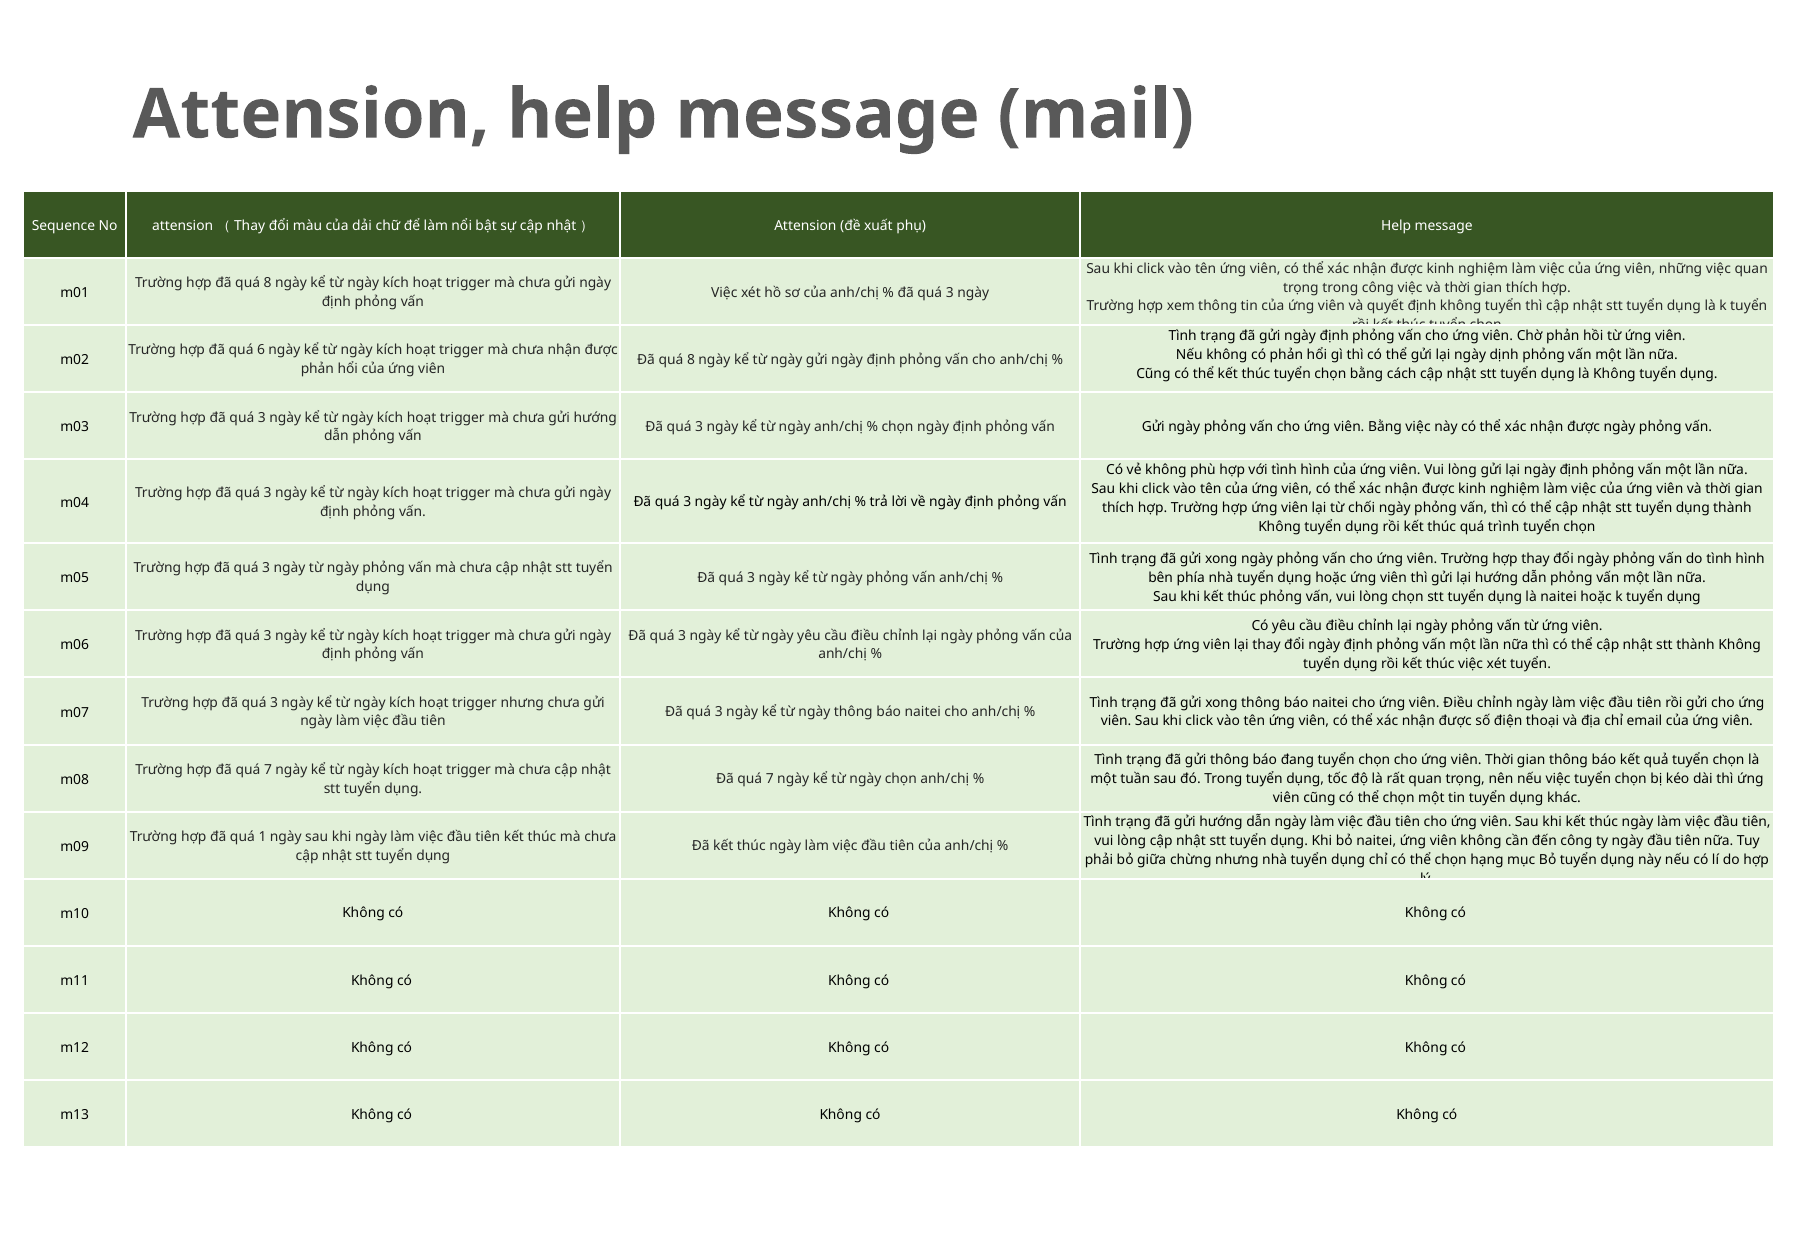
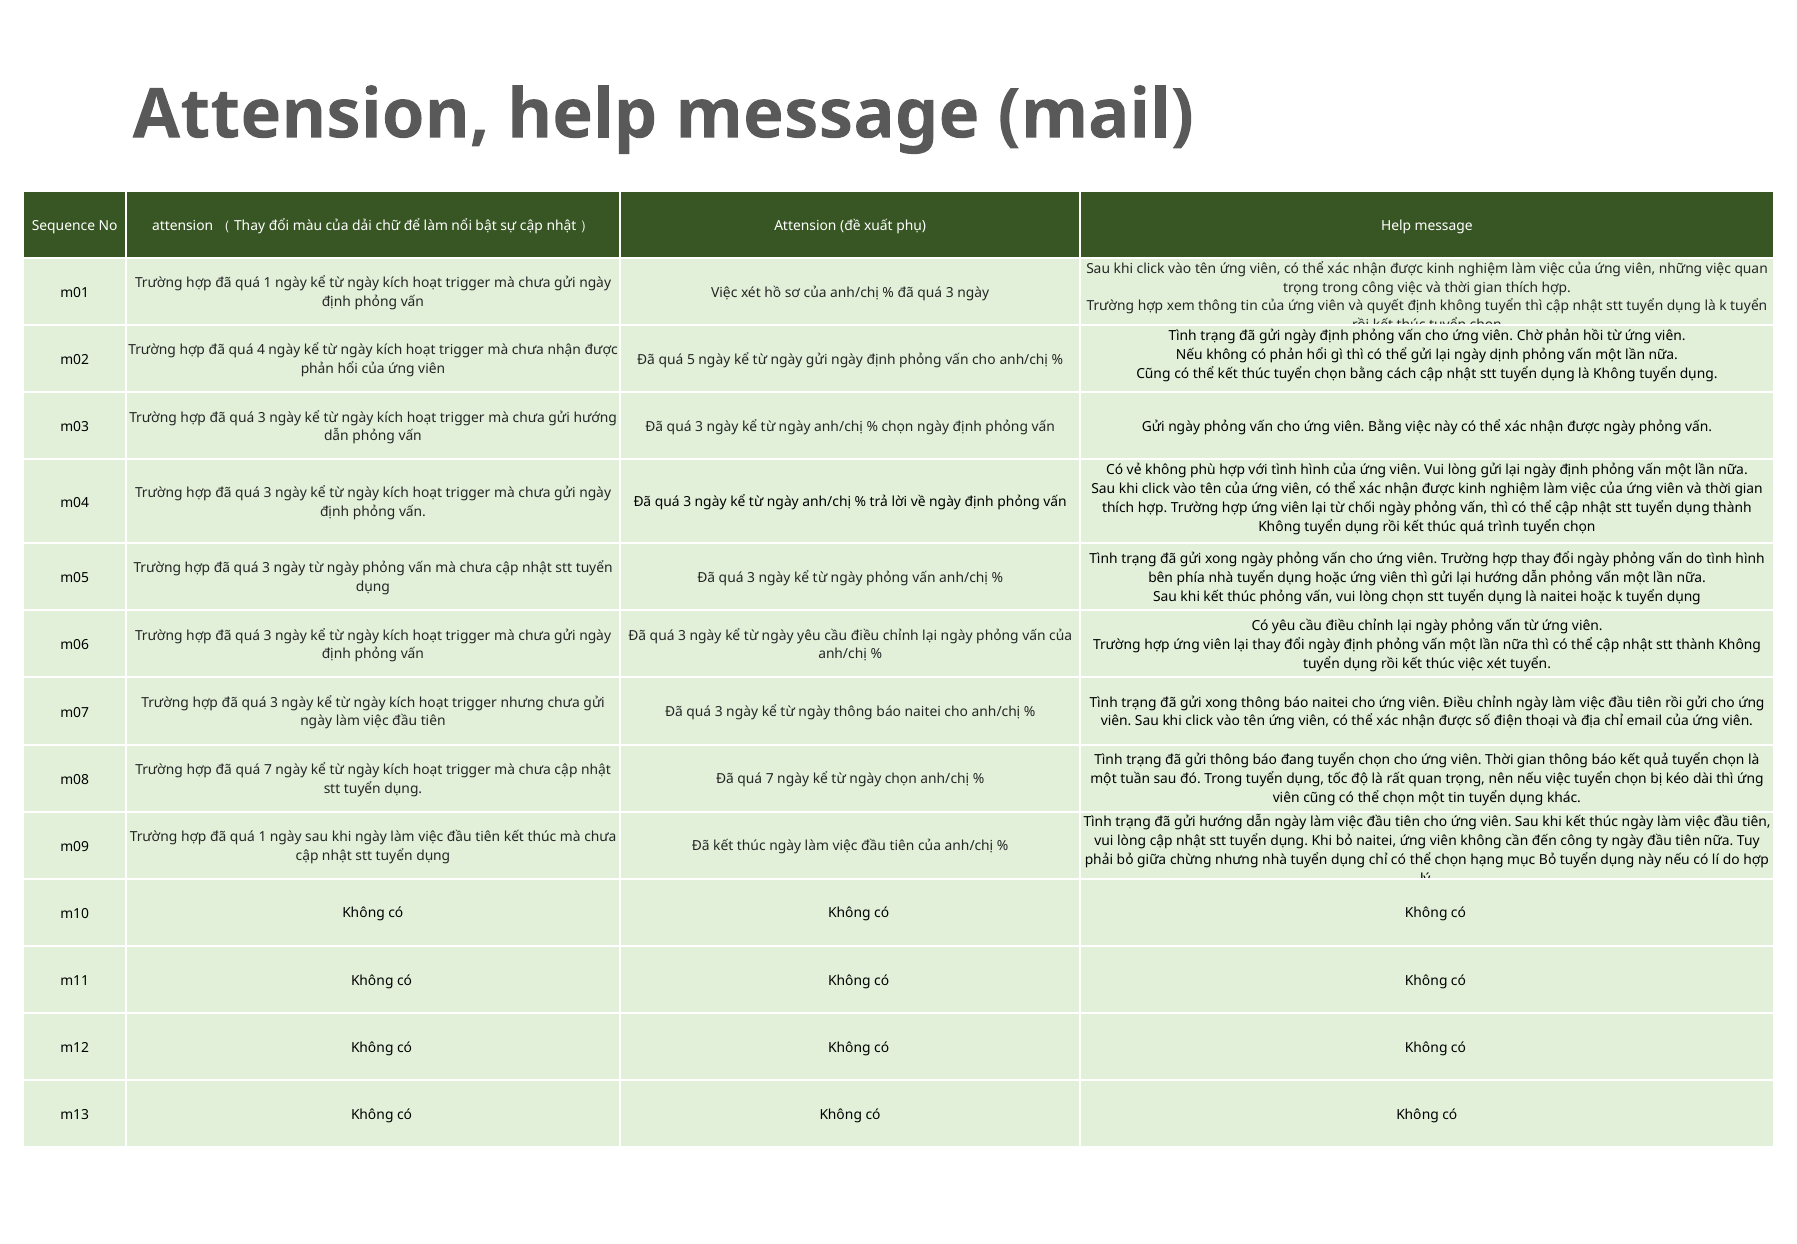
8 at (268, 283): 8 -> 1
6: 6 -> 4
8 at (691, 360): 8 -> 5
